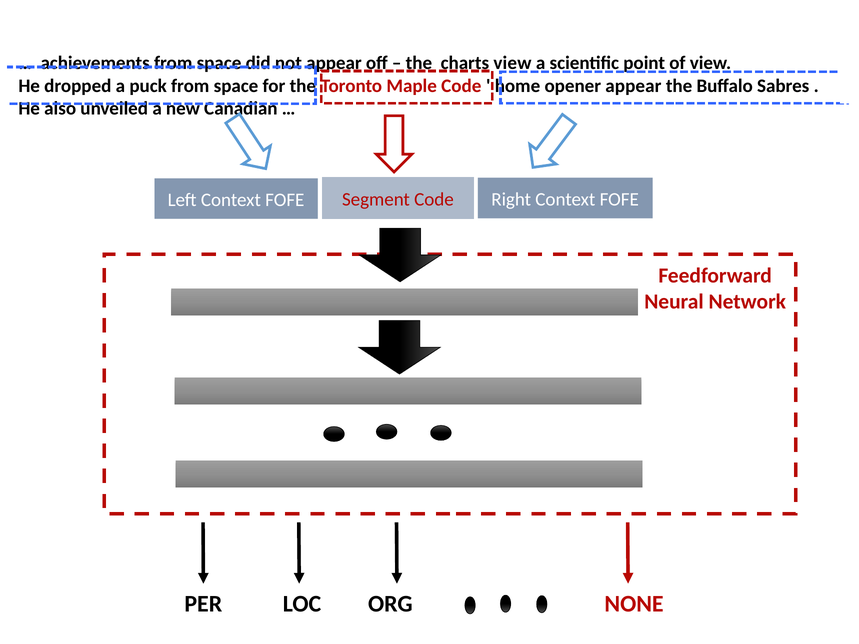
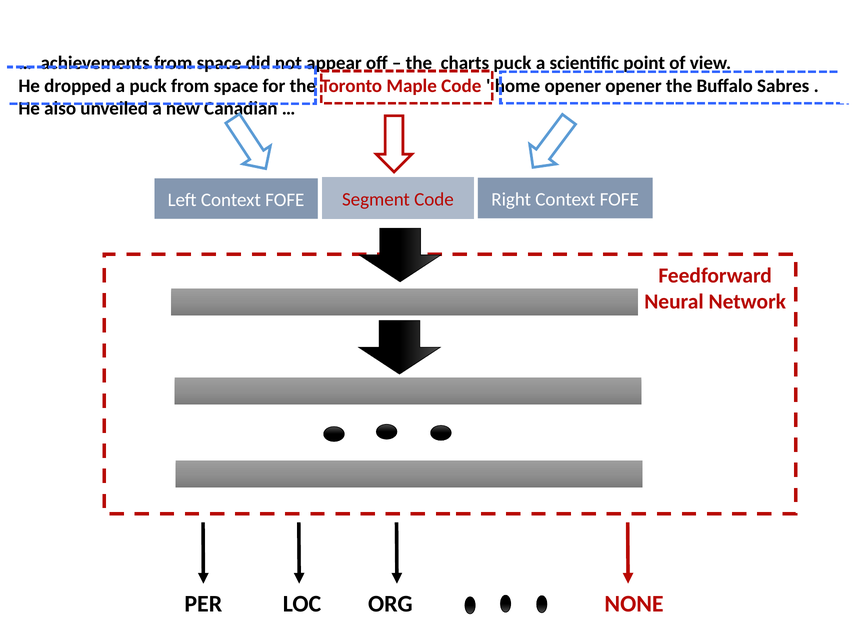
charts view: view -> puck
opener appear: appear -> opener
